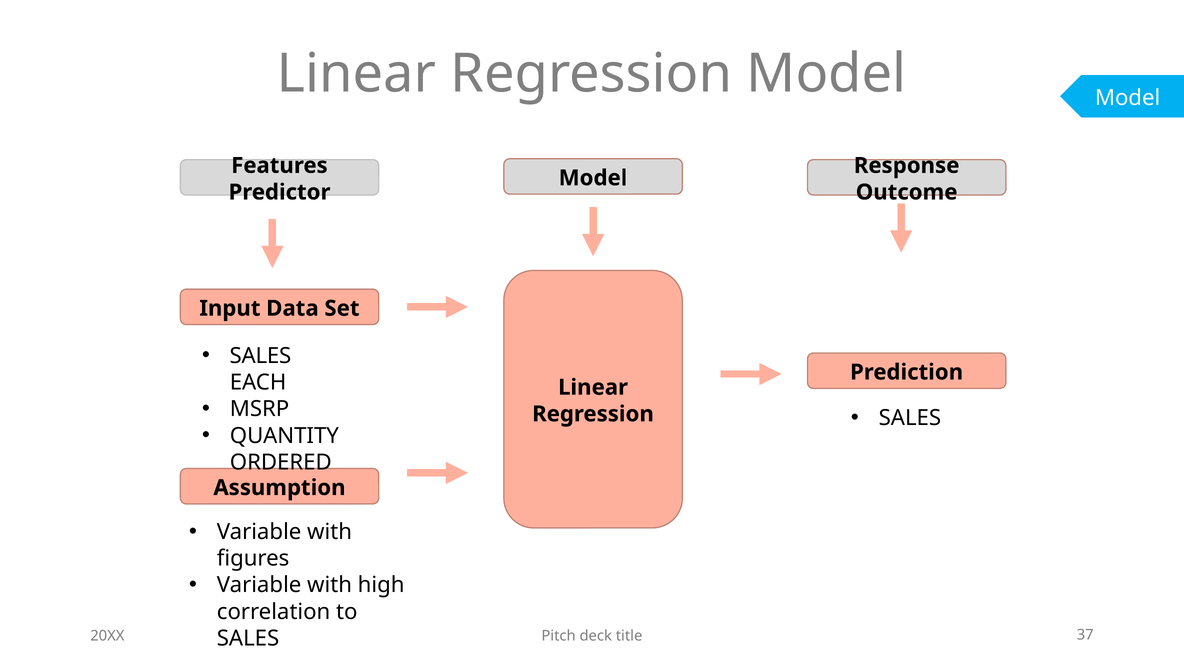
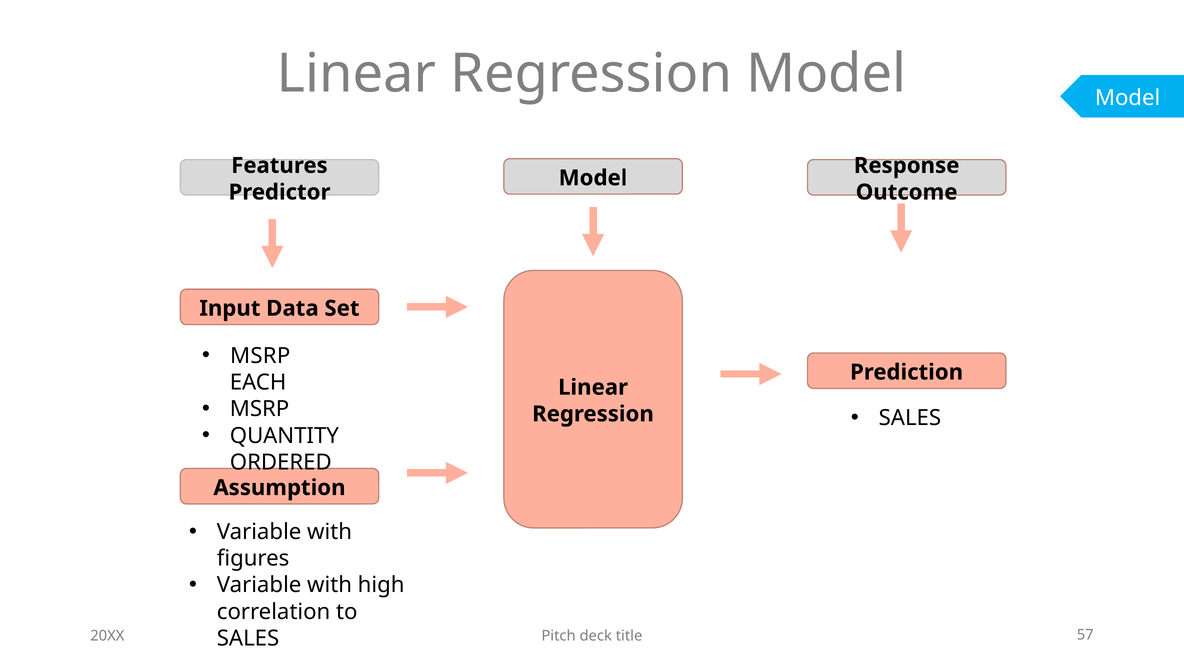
SALES at (260, 356): SALES -> MSRP
37: 37 -> 57
